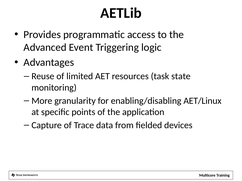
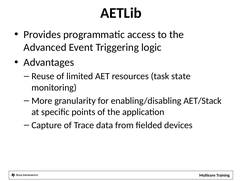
AET/Linux: AET/Linux -> AET/Stack
